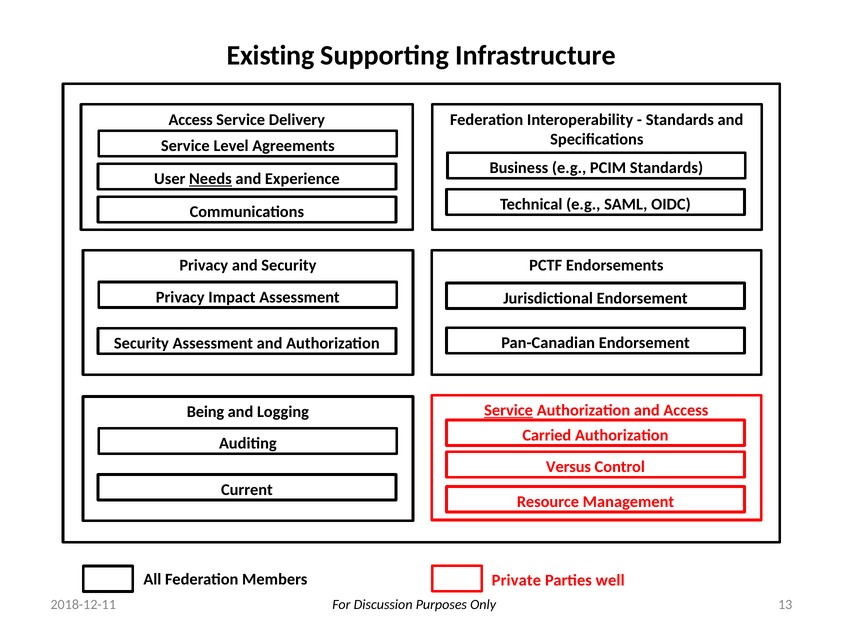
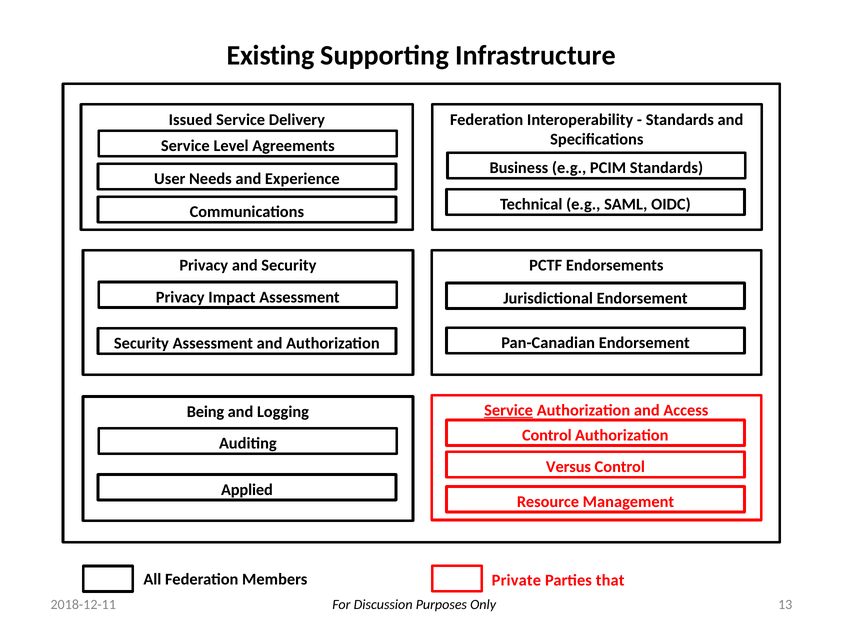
Access at (191, 119): Access -> Issued
Needs underline: present -> none
Carried at (547, 435): Carried -> Control
Current: Current -> Applied
well: well -> that
